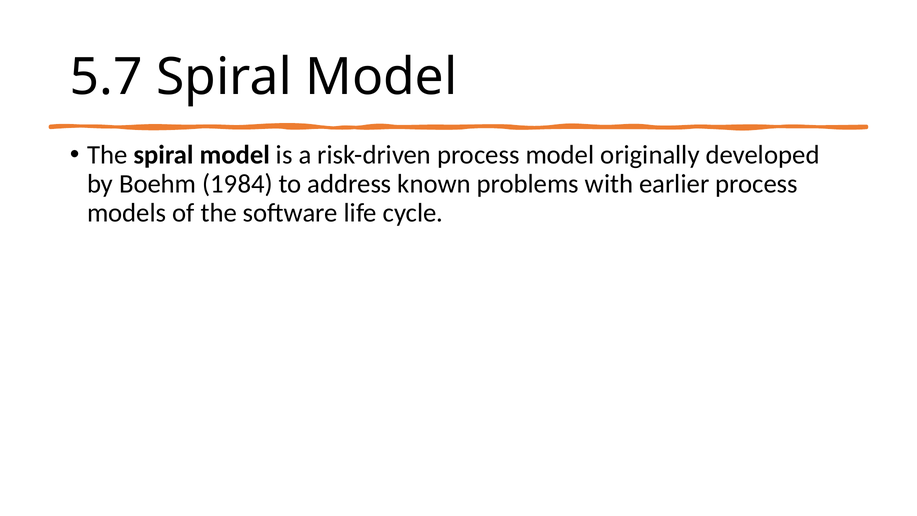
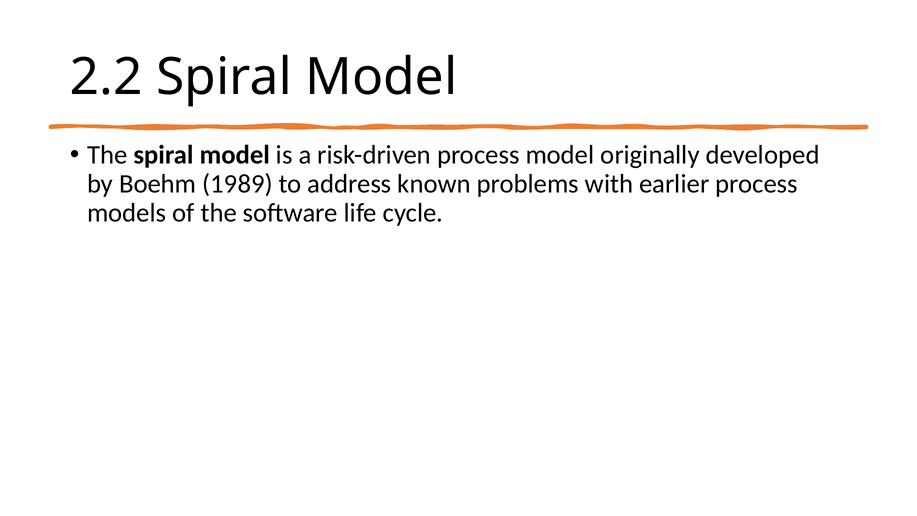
5.7: 5.7 -> 2.2
1984: 1984 -> 1989
